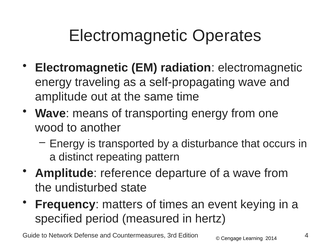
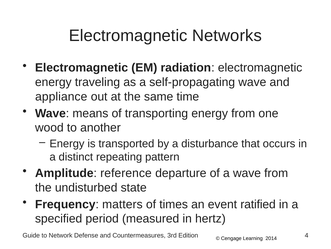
Operates: Operates -> Networks
amplitude at (61, 96): amplitude -> appliance
keying: keying -> ratified
